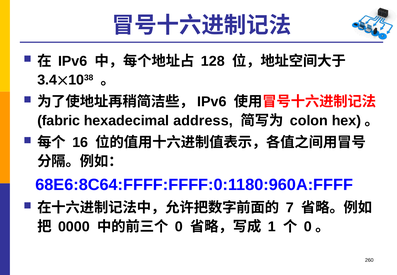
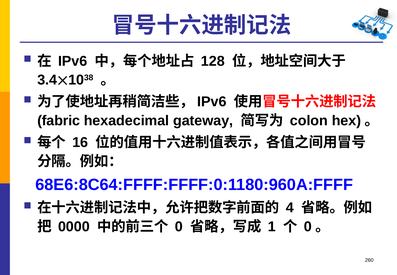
address: address -> gateway
7: 7 -> 4
